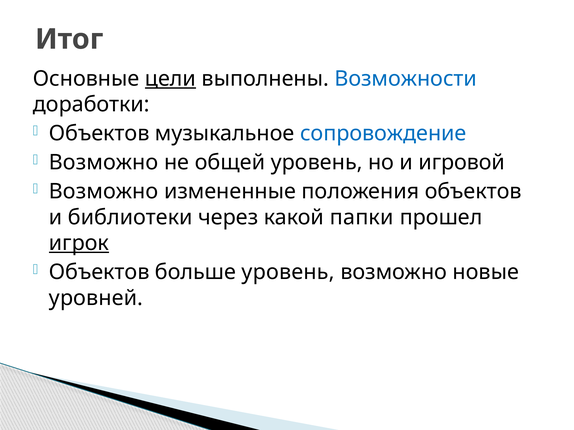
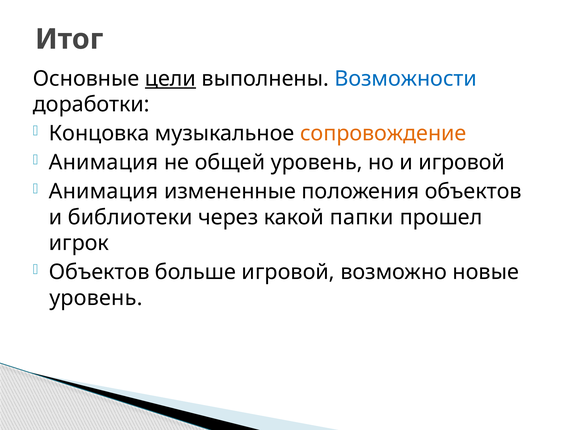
Объектов at (99, 134): Объектов -> Концовка
сопровождение colour: blue -> orange
Возможно at (104, 163): Возможно -> Анимация
Возможно at (104, 192): Возможно -> Анимация
игрок underline: present -> none
больше уровень: уровень -> игровой
уровней at (96, 298): уровней -> уровень
